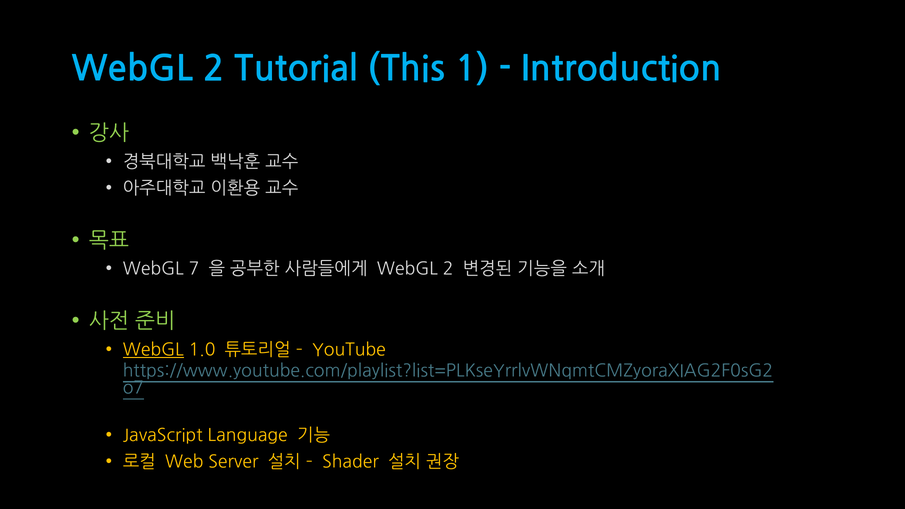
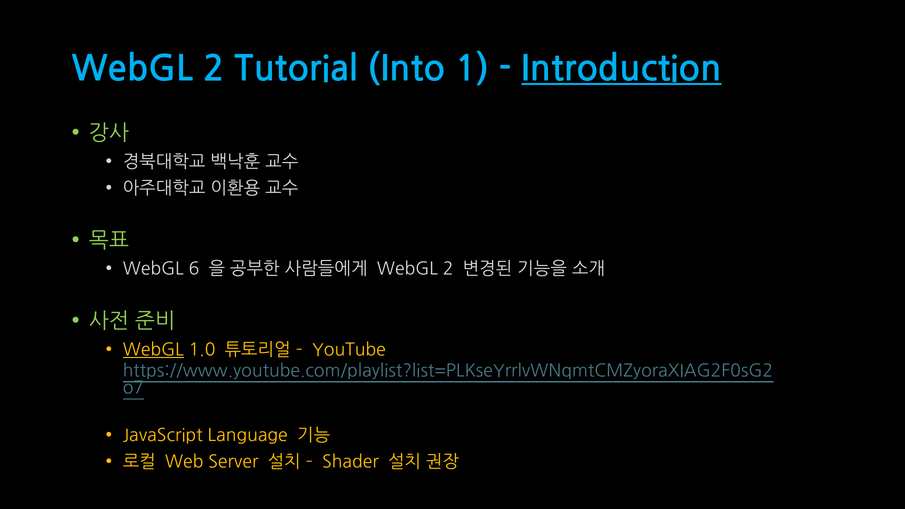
This: This -> Into
Introduction underline: none -> present
7: 7 -> 6
